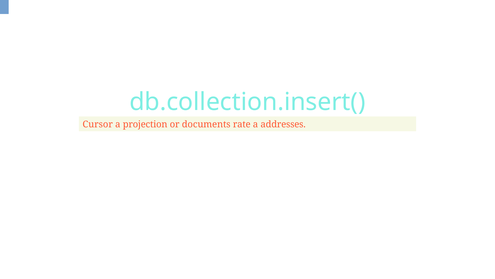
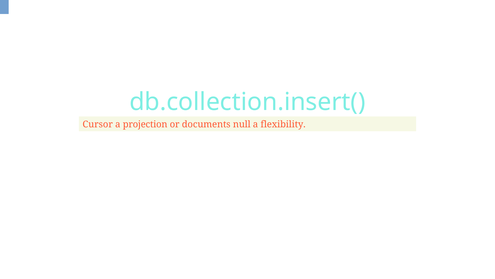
rate: rate -> null
addresses: addresses -> flexibility
